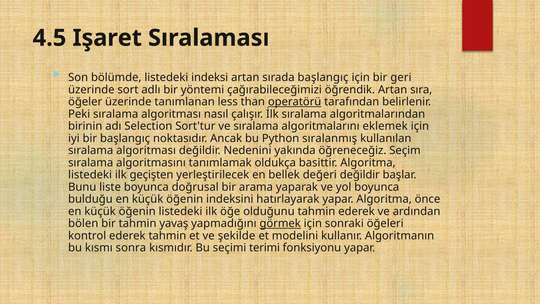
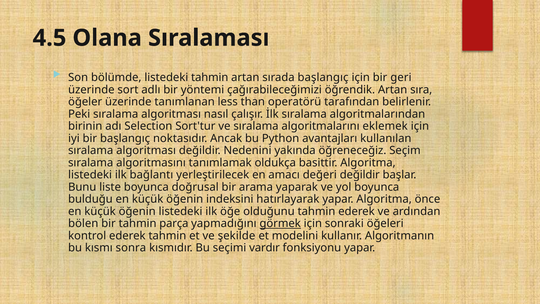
Işaret: Işaret -> Olana
listedeki indeksi: indeksi -> tahmin
operatörü underline: present -> none
sıralanmış: sıralanmış -> avantajları
geçişten: geçişten -> bağlantı
bellek: bellek -> amacı
yavaş: yavaş -> parça
terimi: terimi -> vardır
